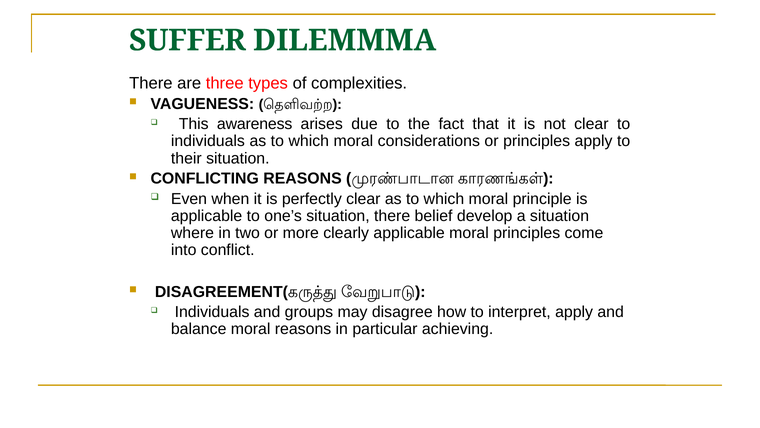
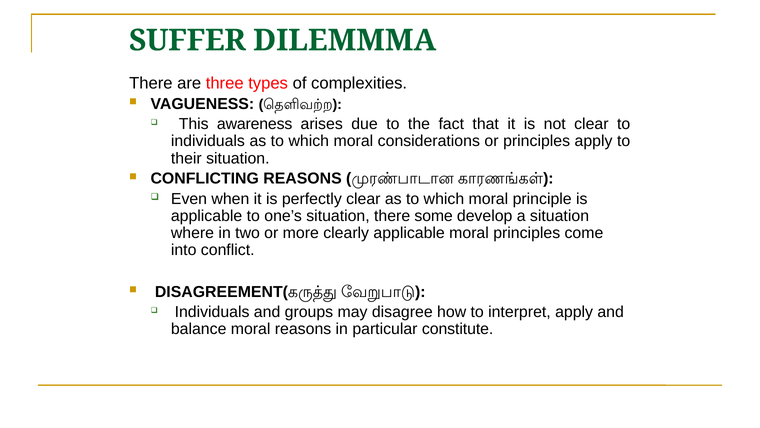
belief: belief -> some
achieving: achieving -> constitute
